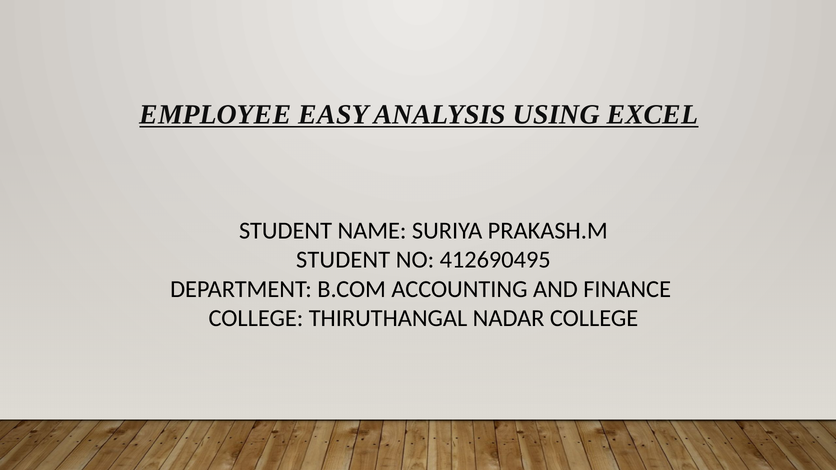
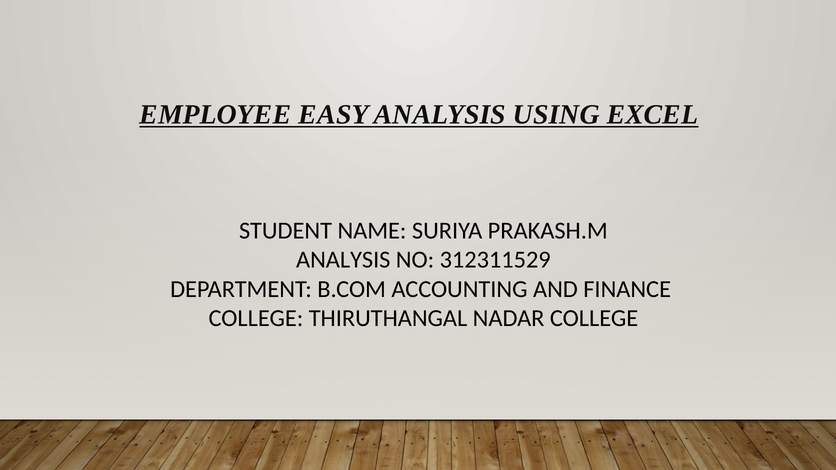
STUDENT at (343, 260): STUDENT -> ANALYSIS
412690495: 412690495 -> 312311529
